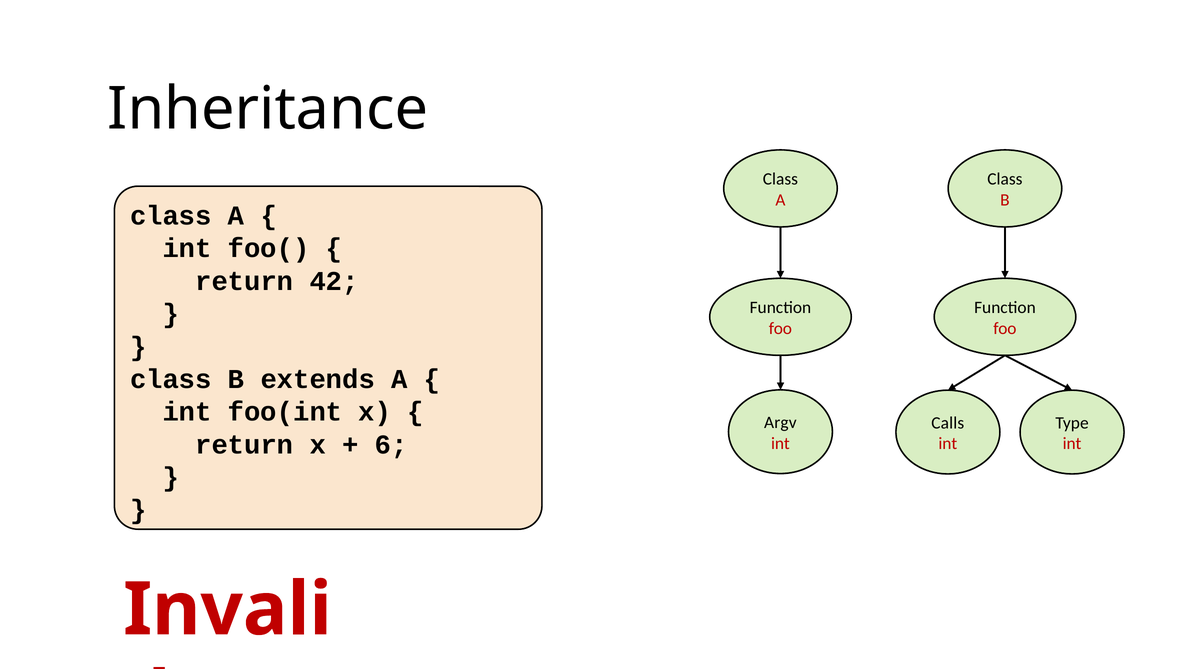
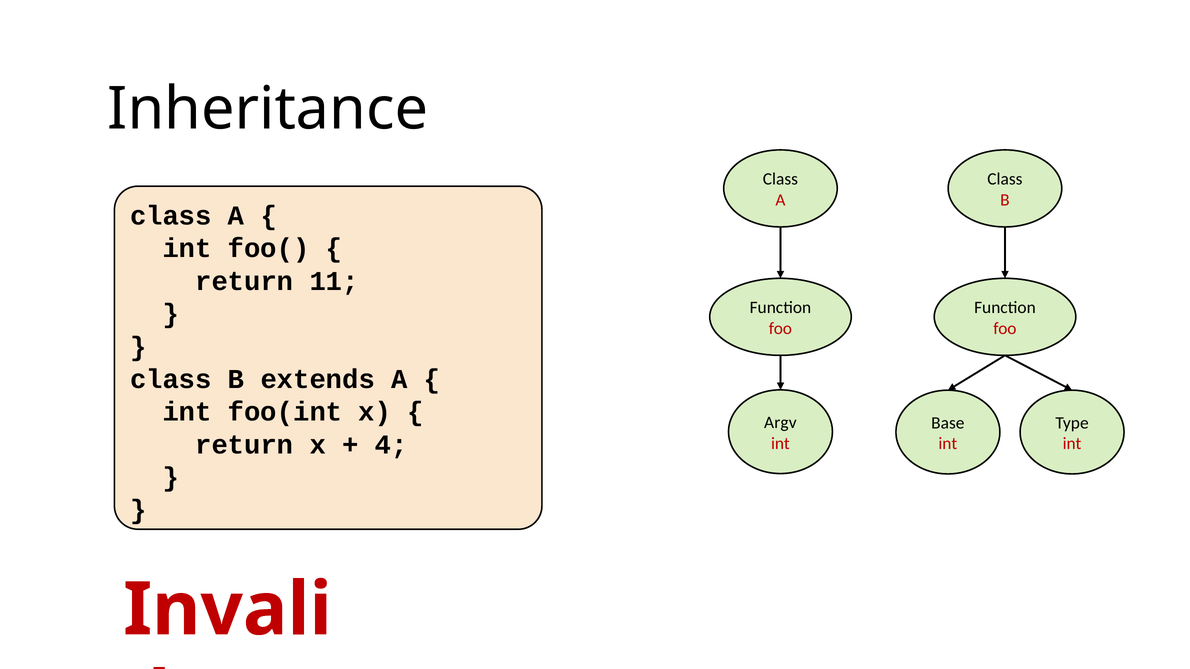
42: 42 -> 11
Calls: Calls -> Base
6: 6 -> 4
